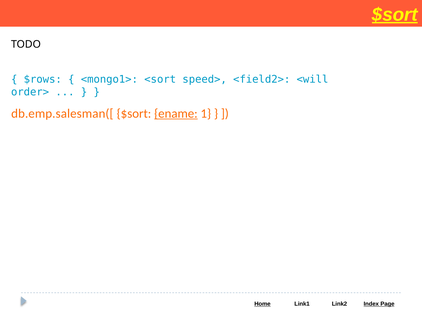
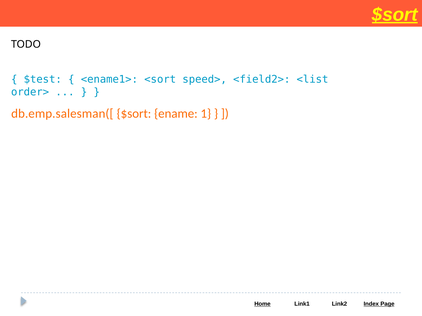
$rows: $rows -> $test
<mongo1>: <mongo1> -> <ename1>
<will: <will -> <list
ename underline: present -> none
